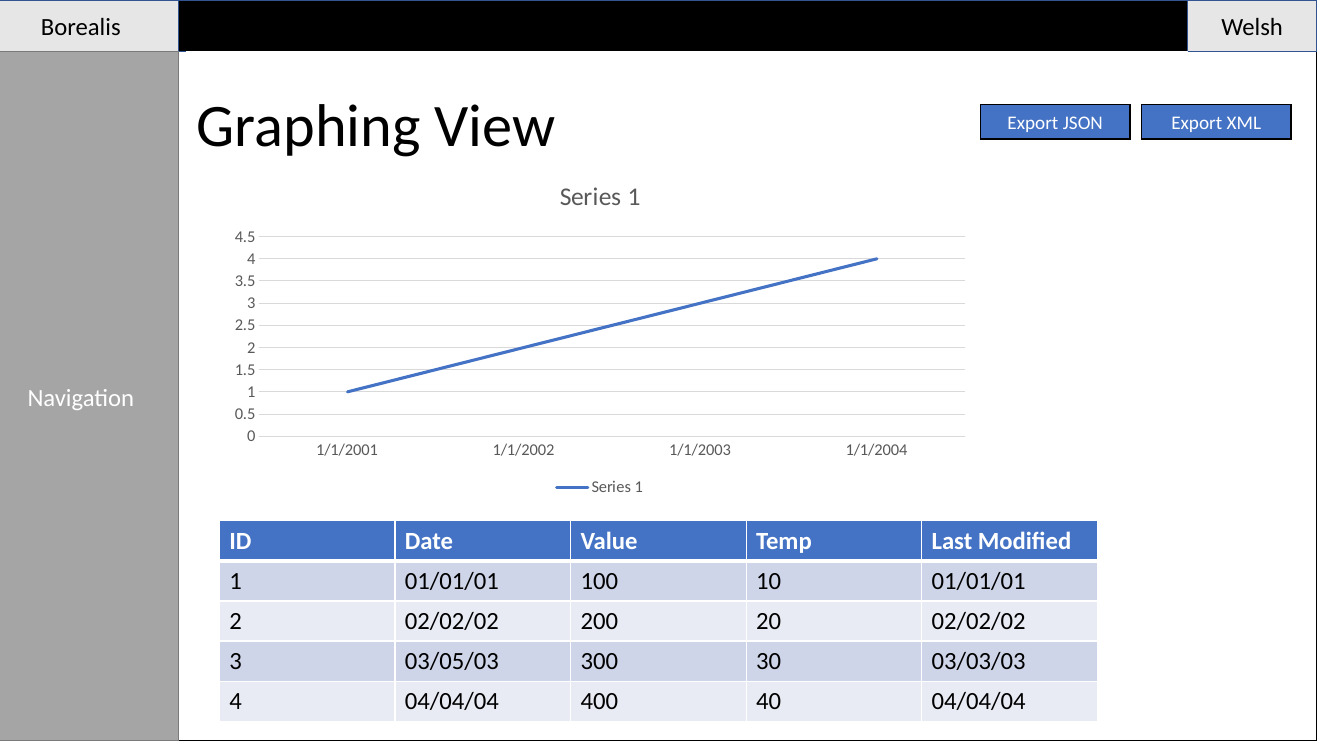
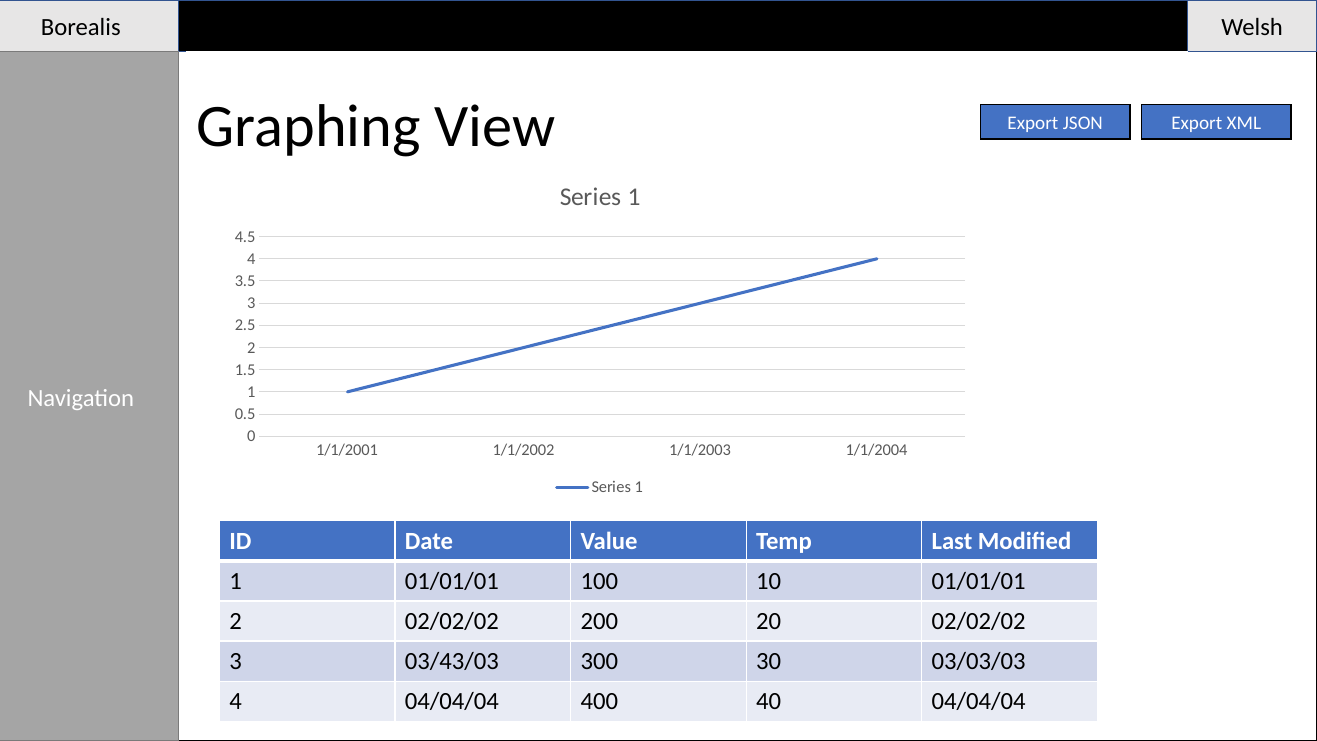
03/05/03: 03/05/03 -> 03/43/03
